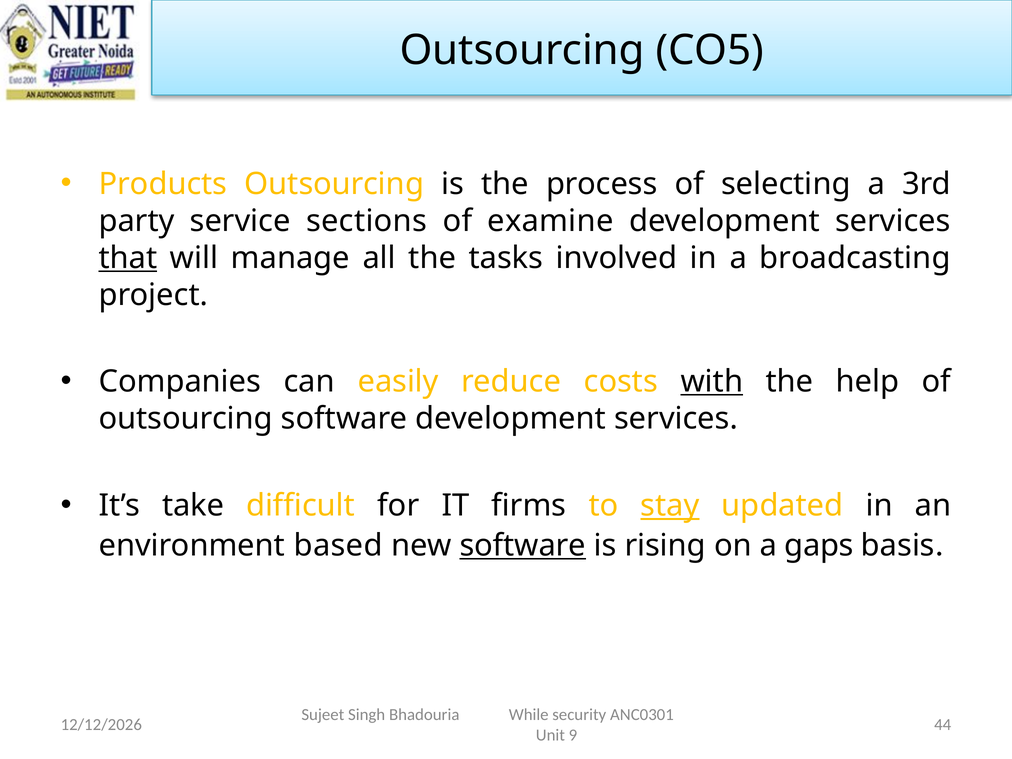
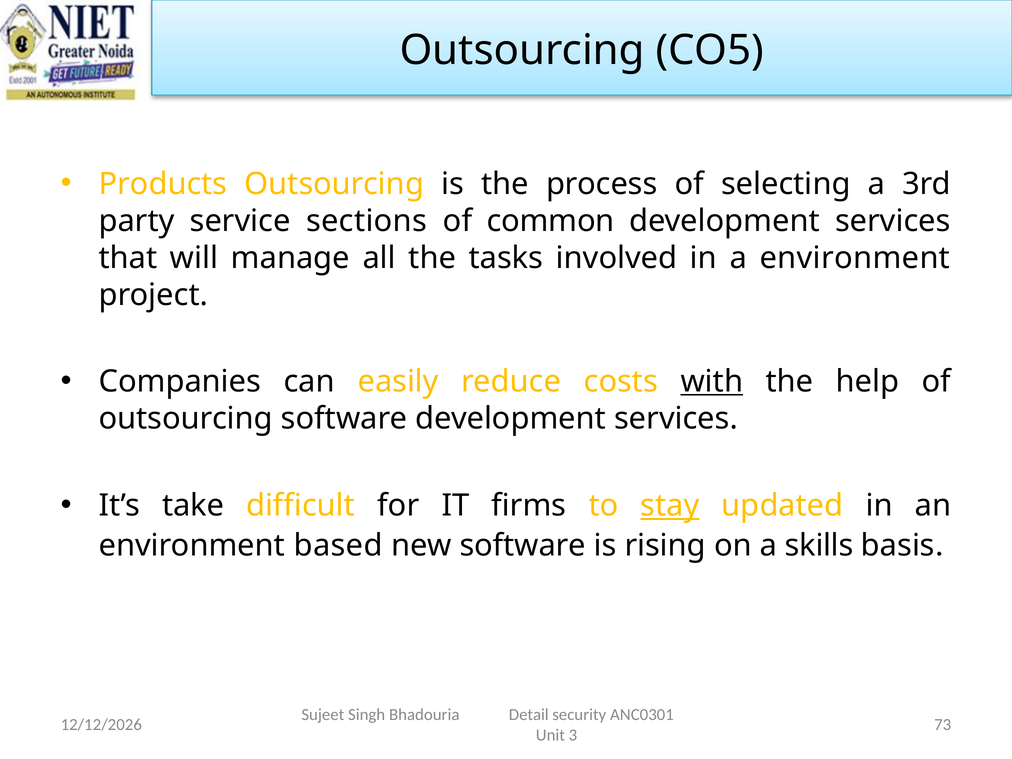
examine: examine -> common
that underline: present -> none
a broadcasting: broadcasting -> environment
software at (523, 545) underline: present -> none
gaps: gaps -> skills
While: While -> Detail
44: 44 -> 73
9: 9 -> 3
